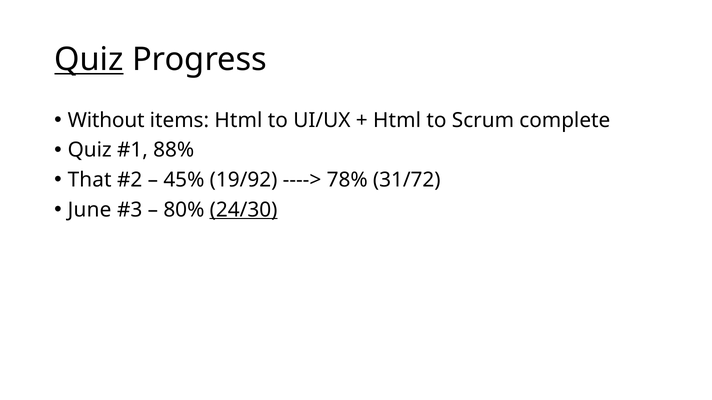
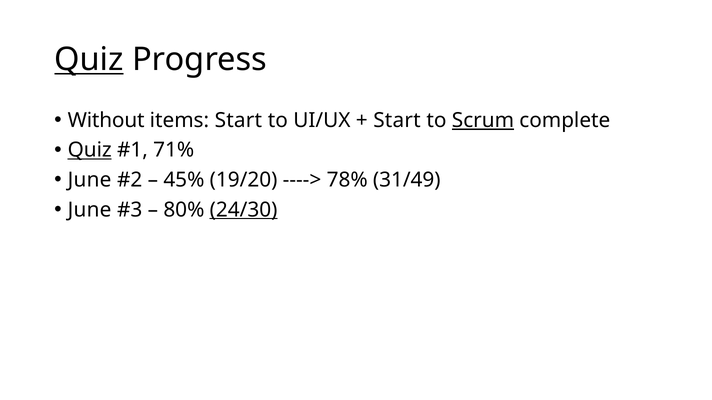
items Html: Html -> Start
Html at (397, 120): Html -> Start
Scrum underline: none -> present
Quiz at (90, 150) underline: none -> present
88%: 88% -> 71%
That at (90, 180): That -> June
19/92: 19/92 -> 19/20
31/72: 31/72 -> 31/49
